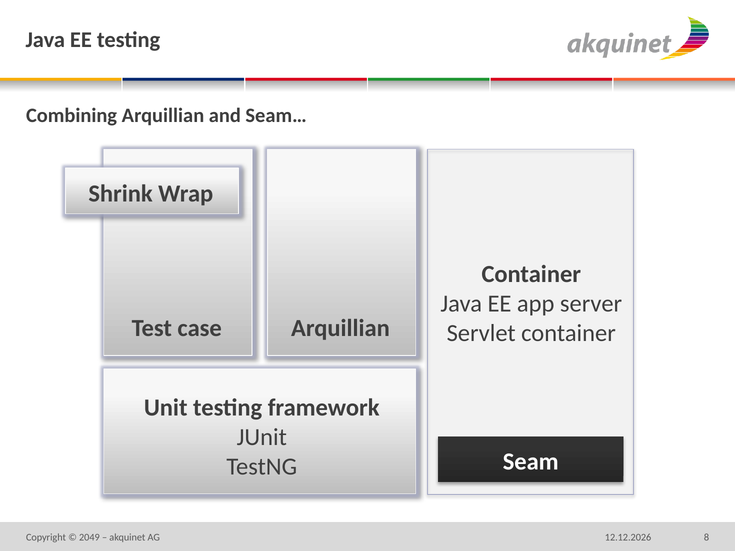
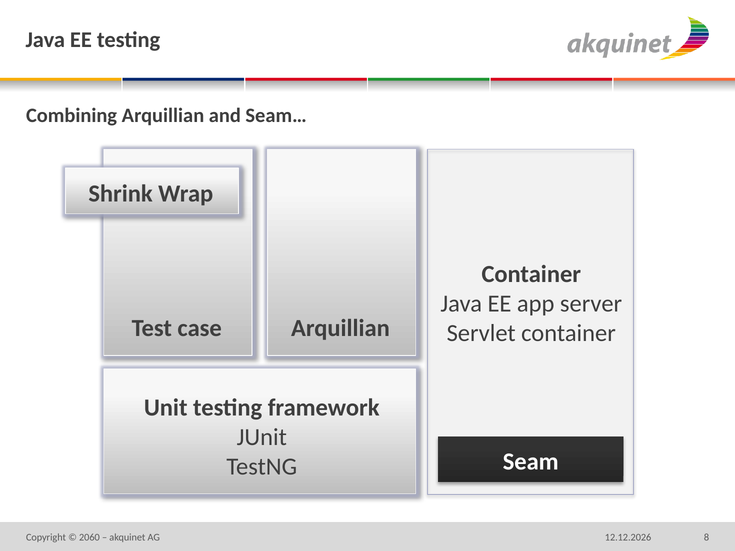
2049: 2049 -> 2060
